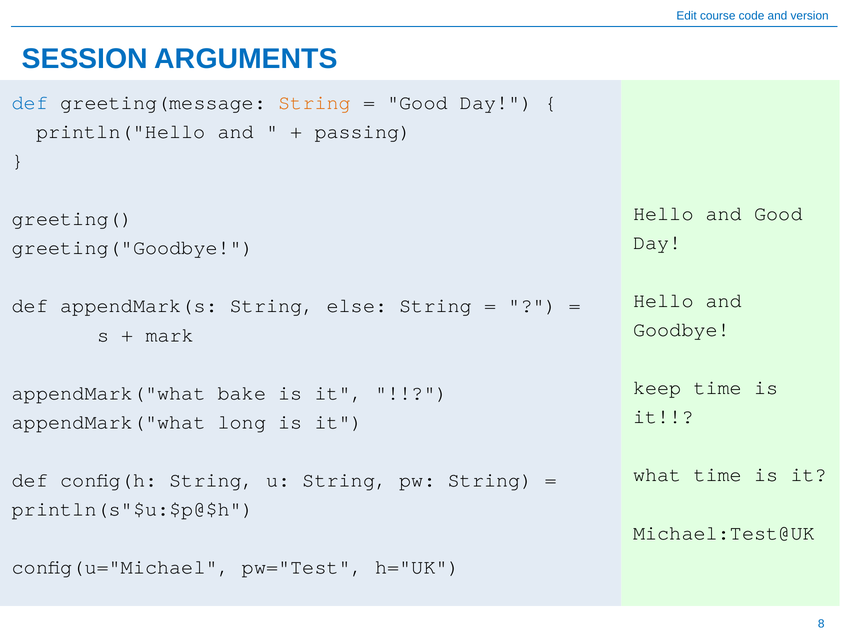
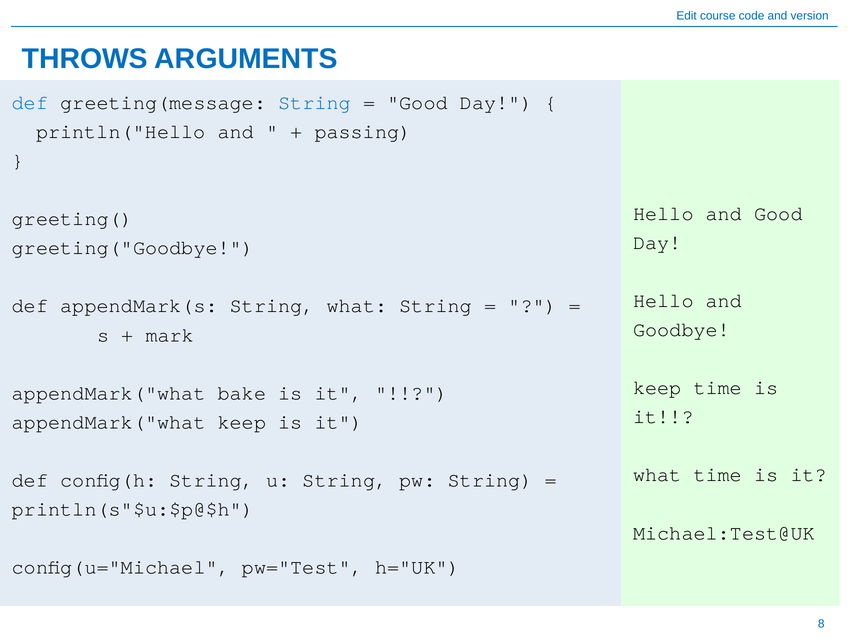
SESSION: SESSION -> THROWS
String at (315, 103) colour: orange -> blue
String else: else -> what
appendMark("what long: long -> keep
